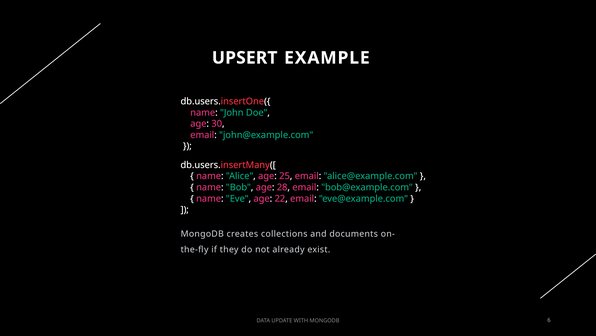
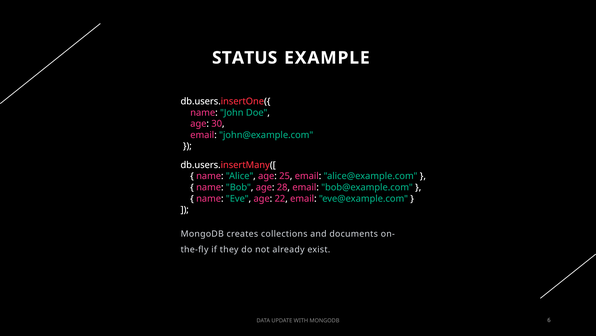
UPSERT: UPSERT -> STATUS
